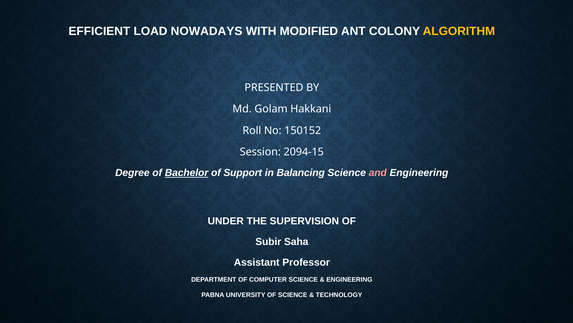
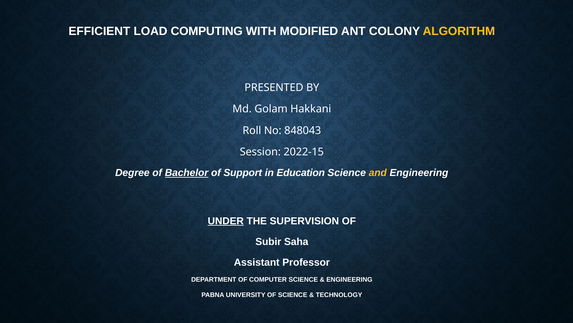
NOWADAYS: NOWADAYS -> COMPUTING
150152: 150152 -> 848043
2094-15: 2094-15 -> 2022-15
Balancing: Balancing -> Education
and colour: pink -> yellow
UNDER underline: none -> present
